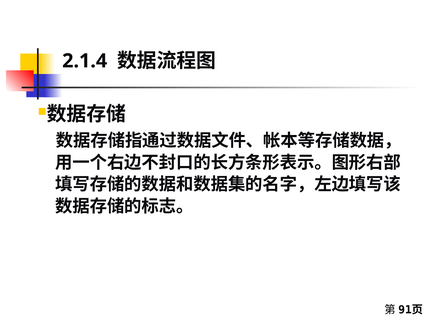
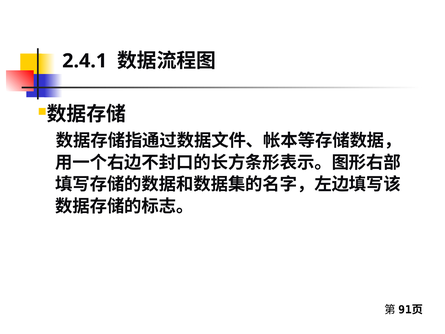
2.1.4: 2.1.4 -> 2.4.1
